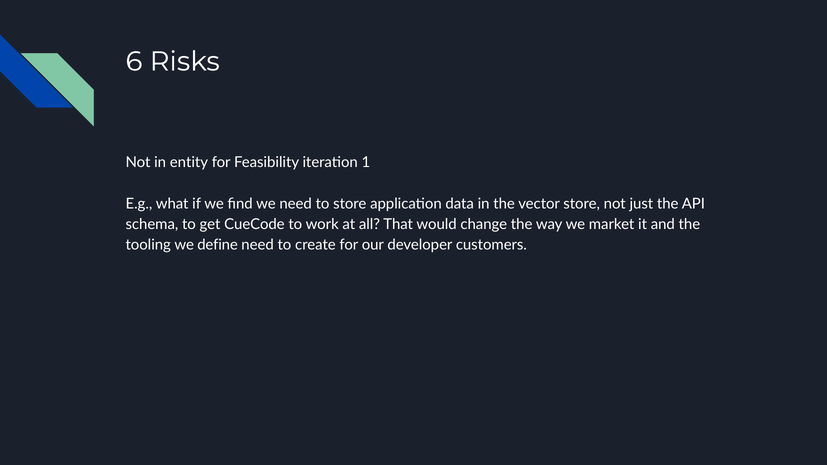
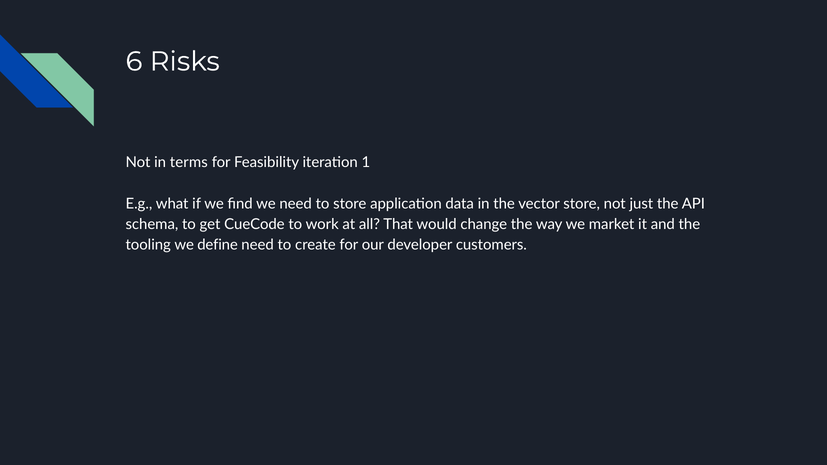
entity: entity -> terms
